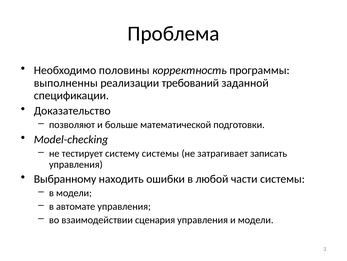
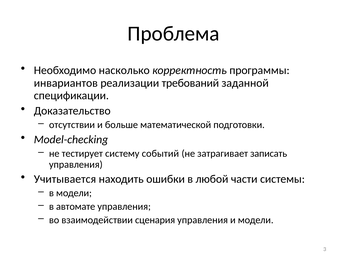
половины: половины -> насколько
выполненны: выполненны -> инвариантов
позволяют: позволяют -> отсутствии
систему системы: системы -> событий
Выбранному: Выбранному -> Учитывается
